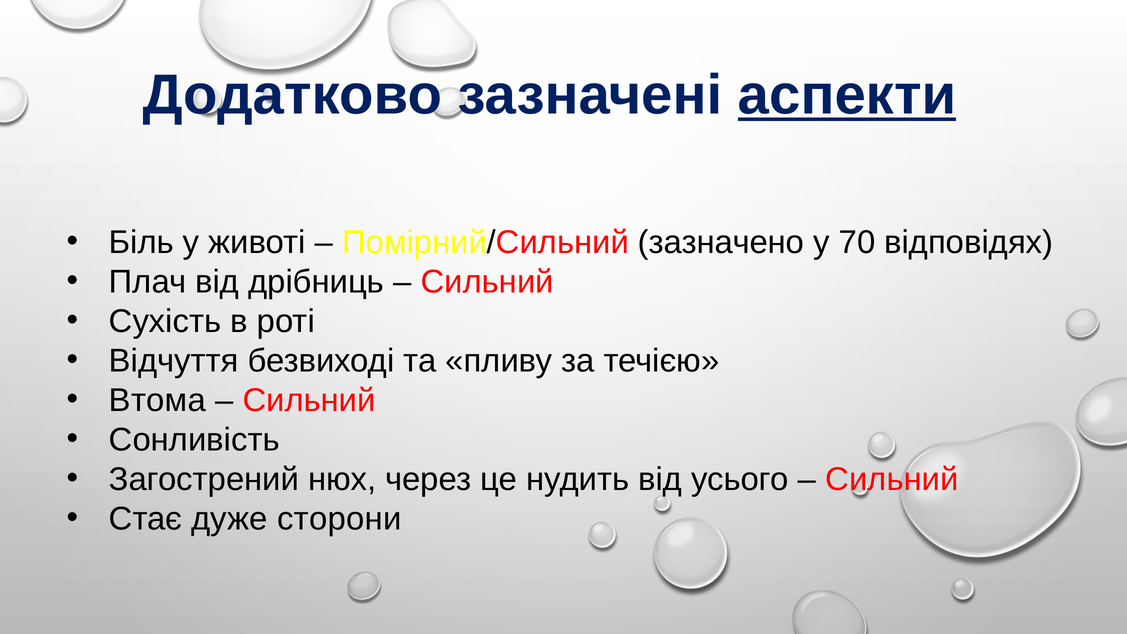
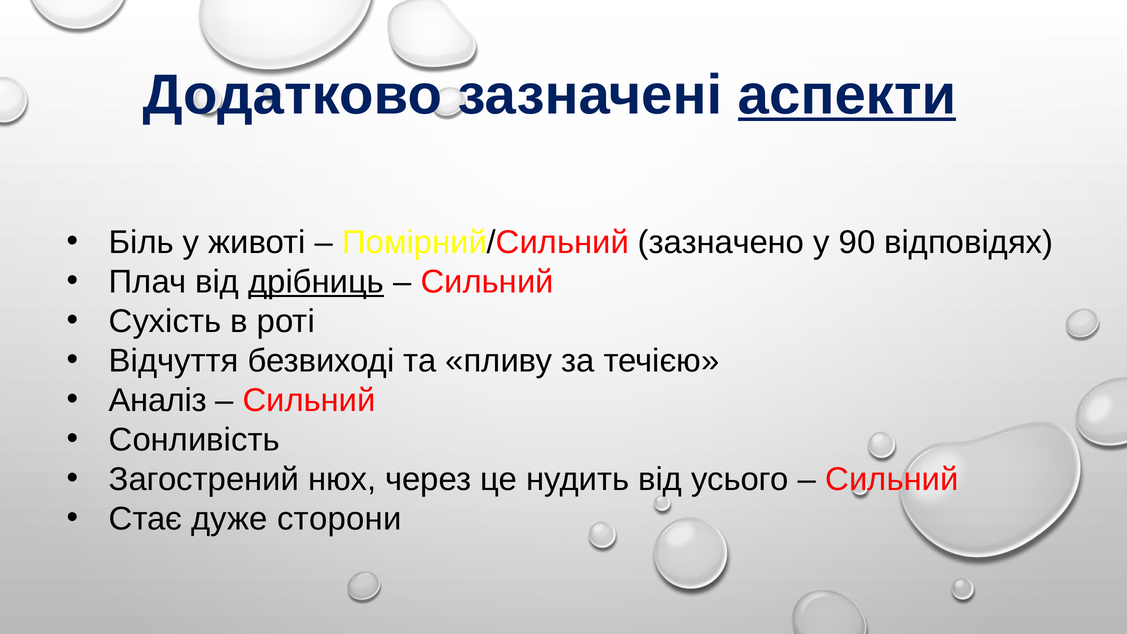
70: 70 -> 90
дрібниць underline: none -> present
Втома: Втома -> Аналіз
